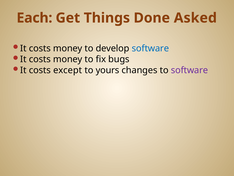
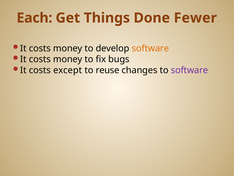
Asked: Asked -> Fewer
software at (150, 48) colour: blue -> orange
yours: yours -> reuse
